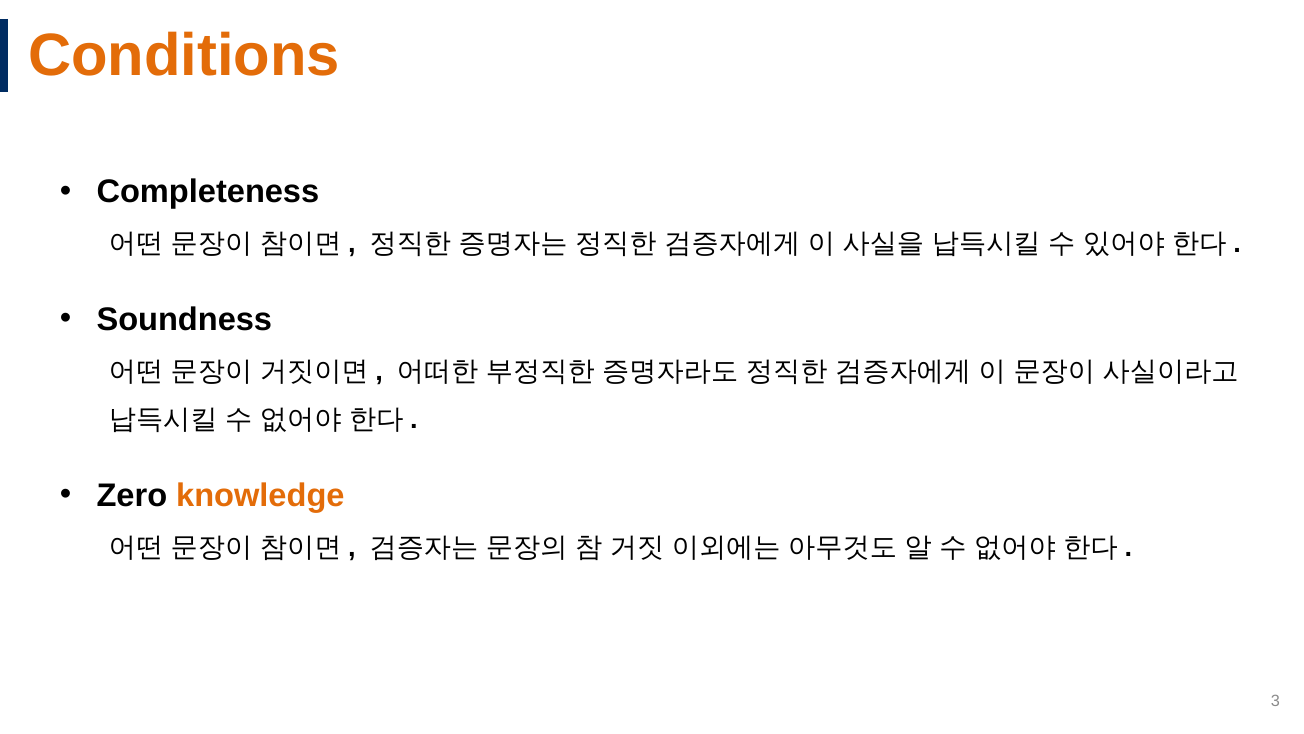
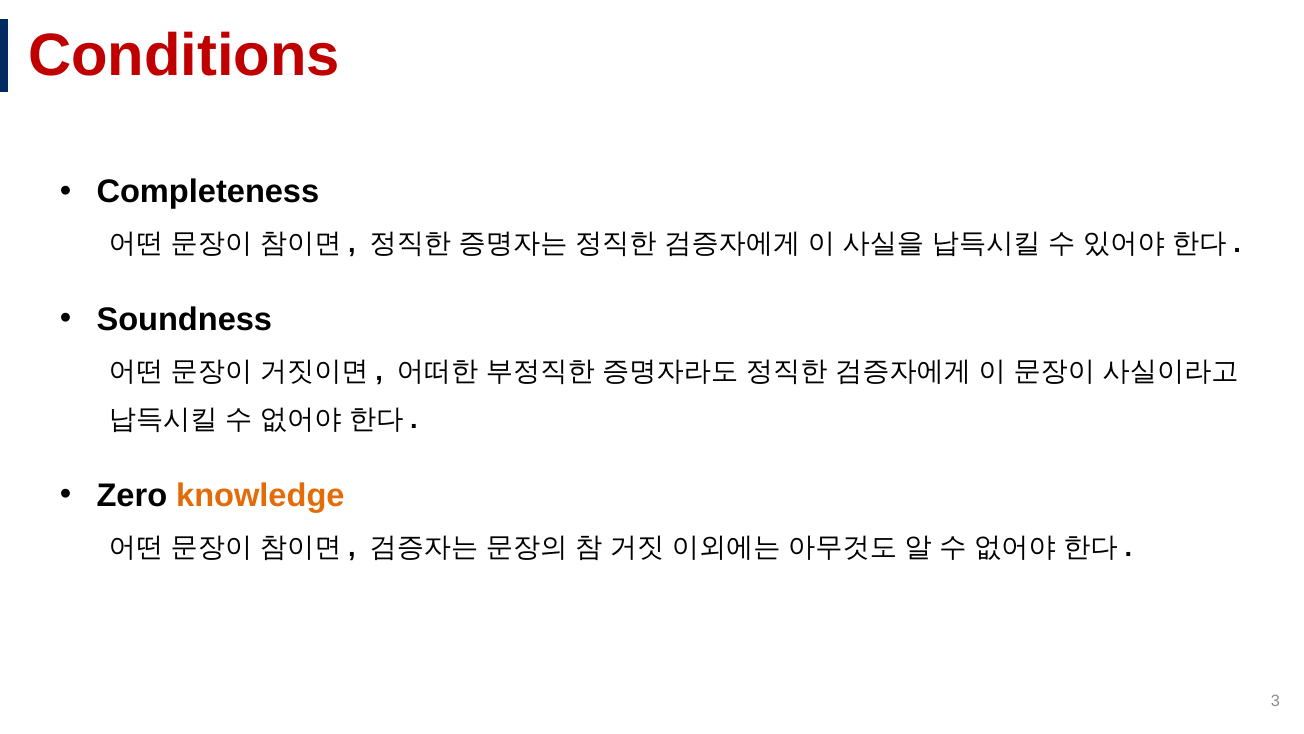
Conditions colour: orange -> red
